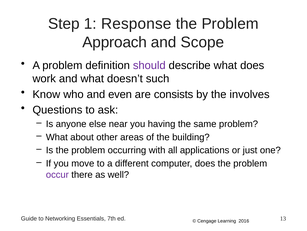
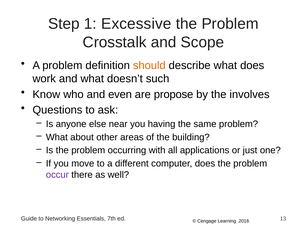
Response: Response -> Excessive
Approach: Approach -> Crosstalk
should colour: purple -> orange
consists: consists -> propose
